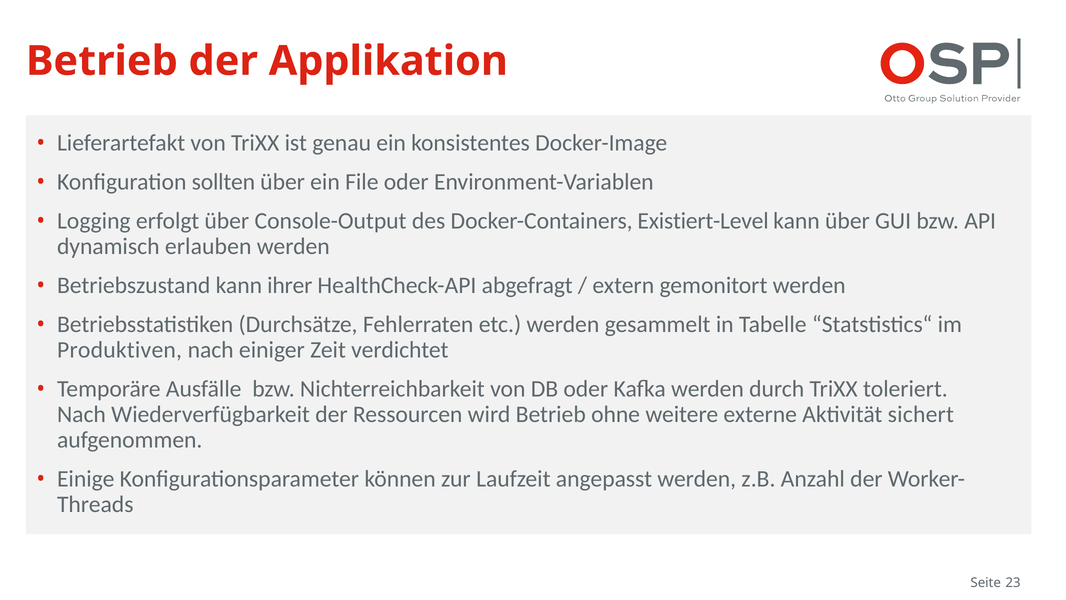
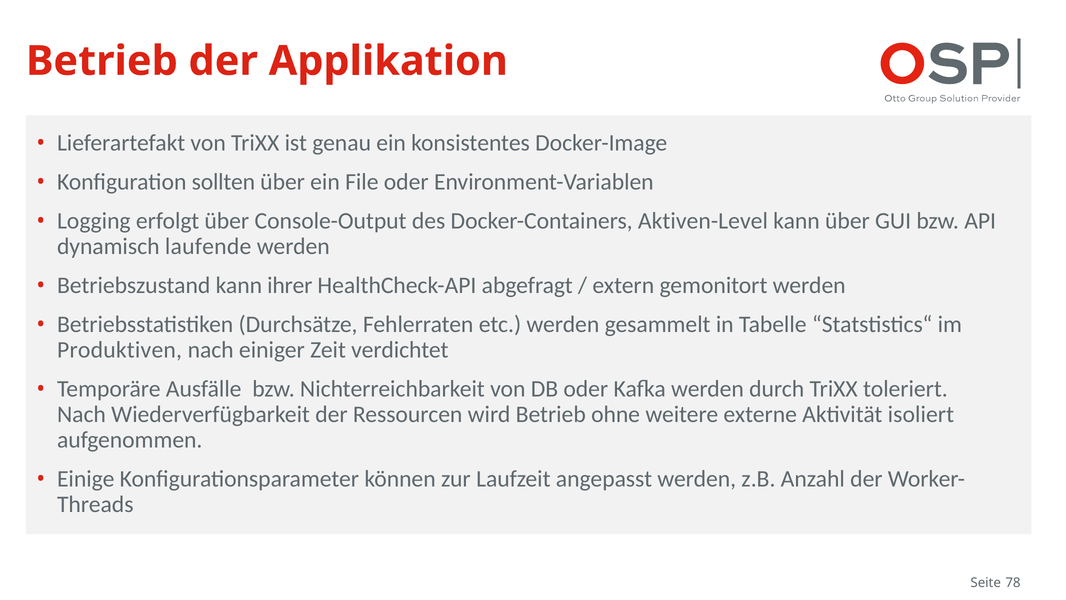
Existiert-Level: Existiert-Level -> Aktiven-Level
erlauben: erlauben -> laufende
sichert: sichert -> isoliert
23: 23 -> 78
